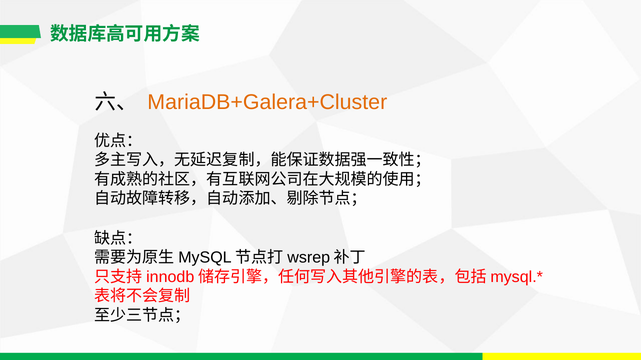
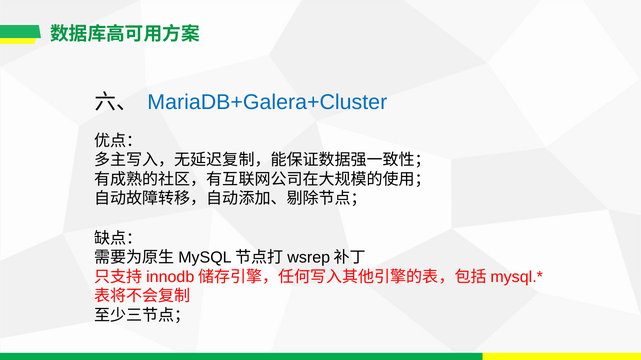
MariaDB+Galera+Cluster colour: orange -> blue
